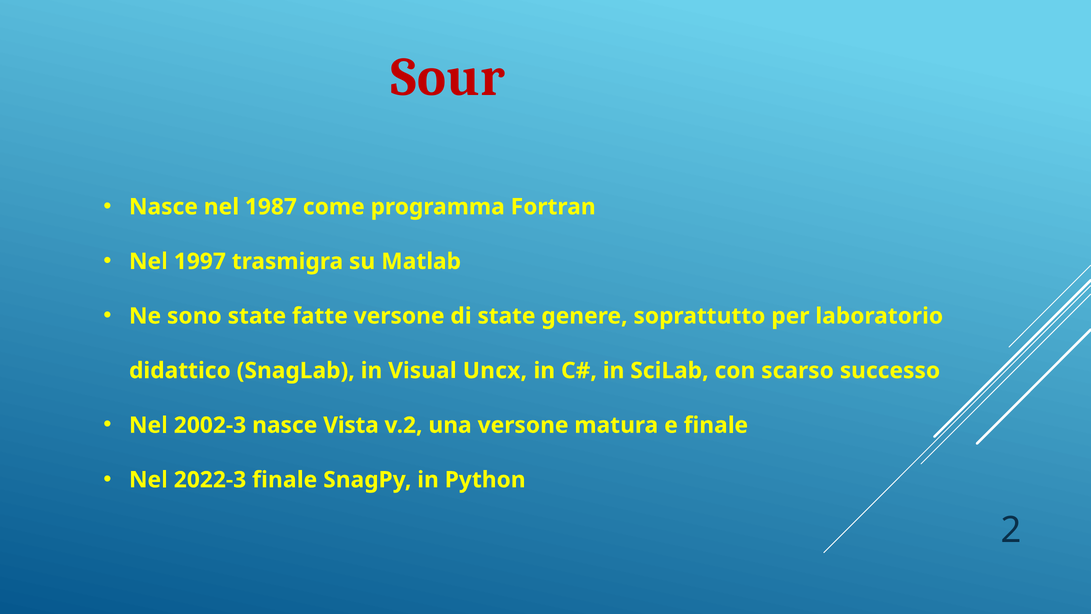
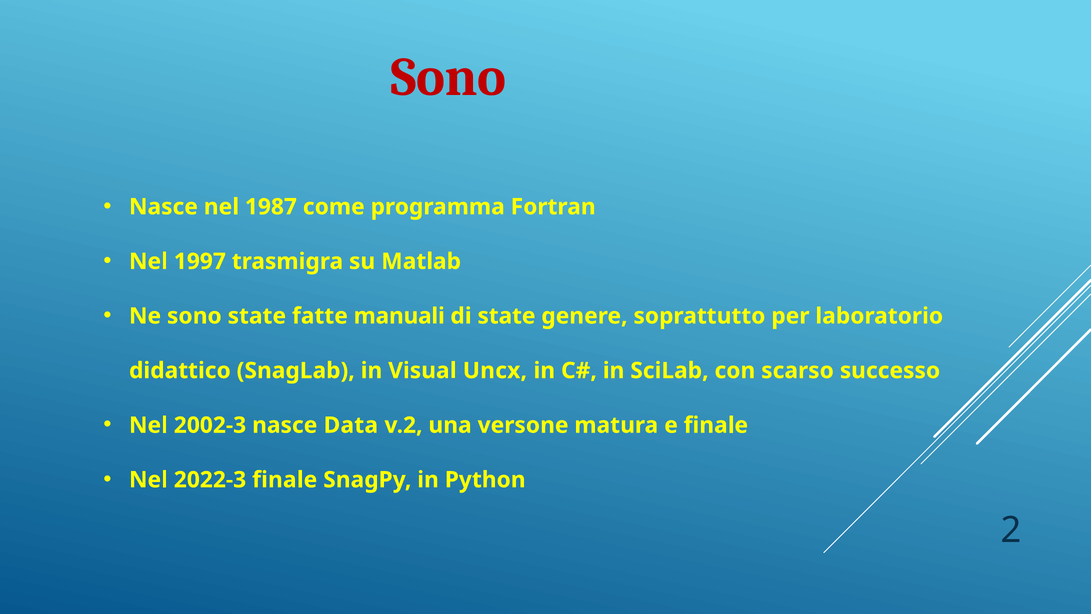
Sour at (448, 77): Sour -> Sono
fatte versone: versone -> manuali
Vista: Vista -> Data
